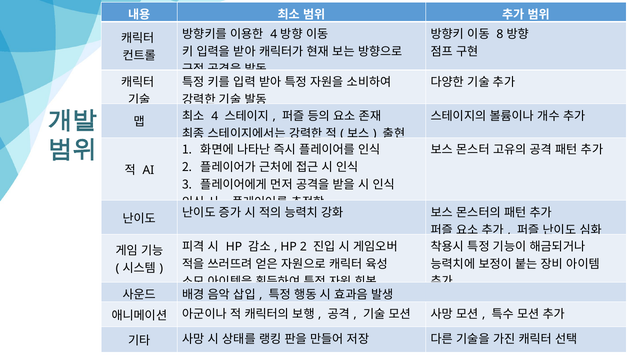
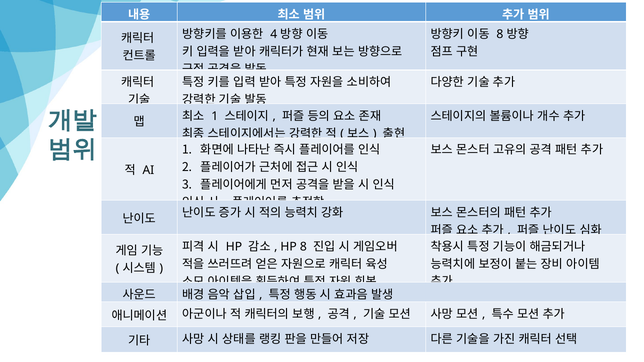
4 at (215, 116): 4 -> 1
HP 2: 2 -> 8
